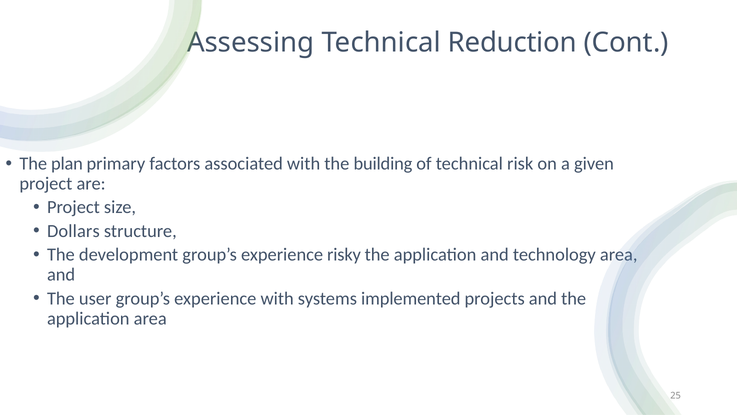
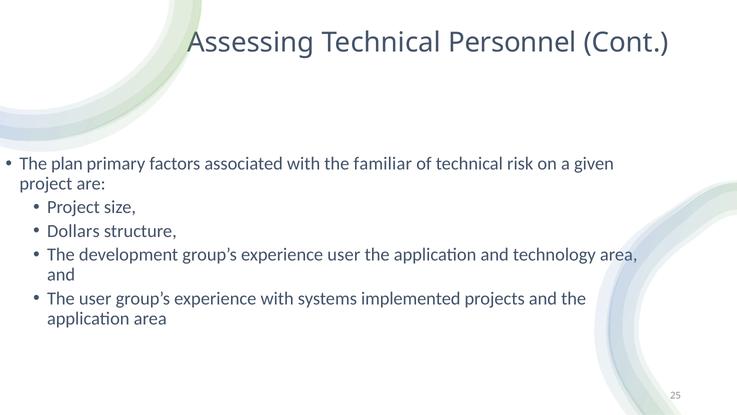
Reduction: Reduction -> Personnel
building: building -> familiar
experience risky: risky -> user
